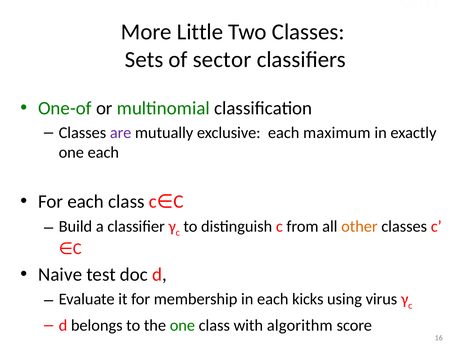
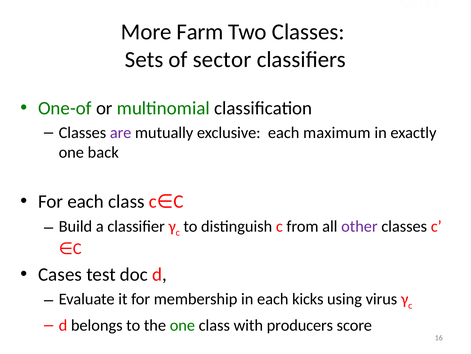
Little: Little -> Farm
one each: each -> back
other colour: orange -> purple
Naive: Naive -> Cases
algorithm: algorithm -> producers
